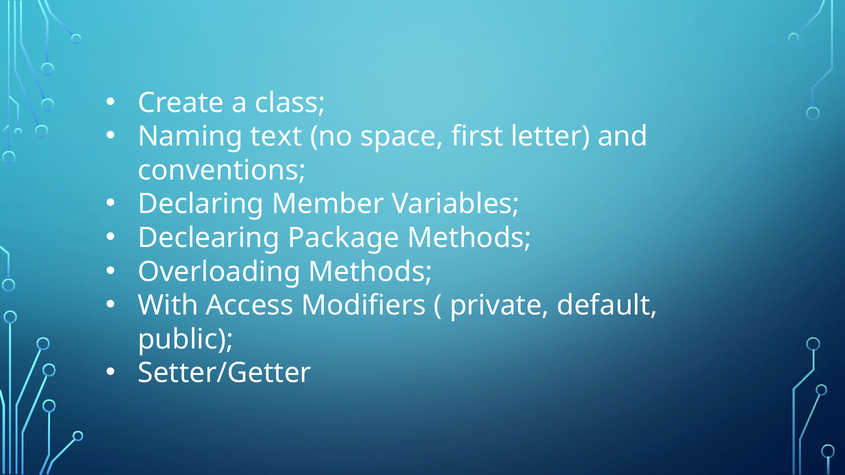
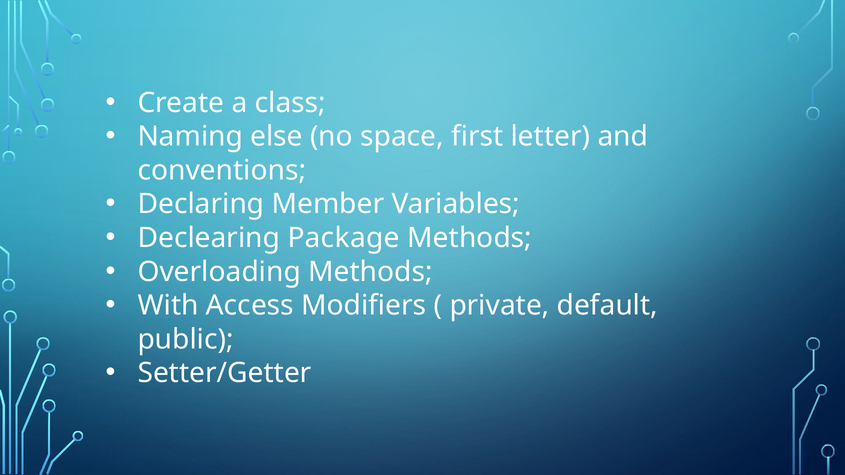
text: text -> else
